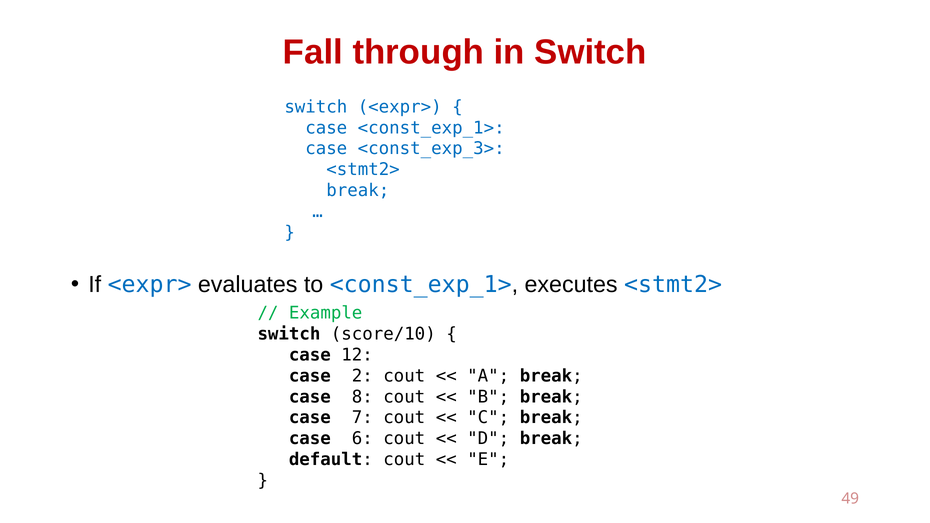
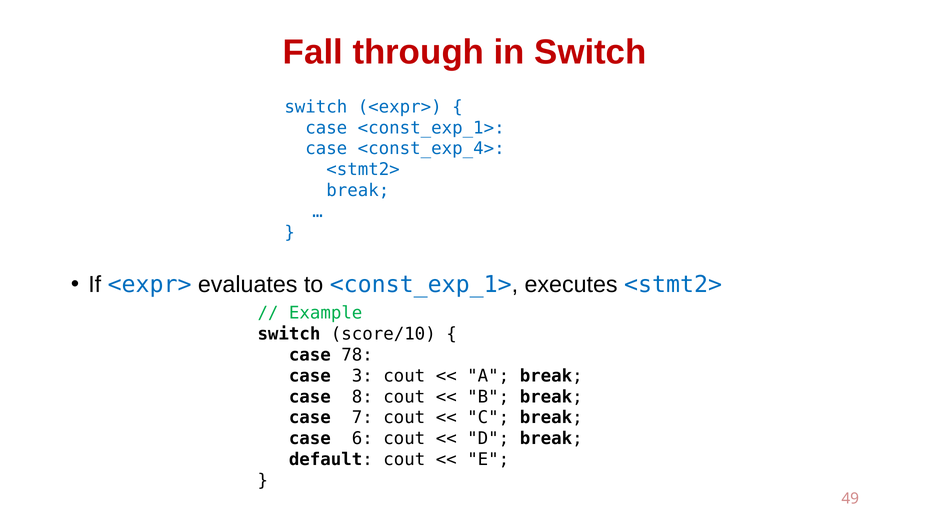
<const_exp_3>: <const_exp_3> -> <const_exp_4>
12: 12 -> 78
2: 2 -> 3
